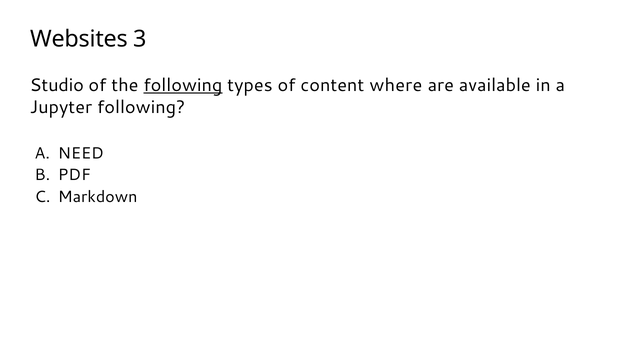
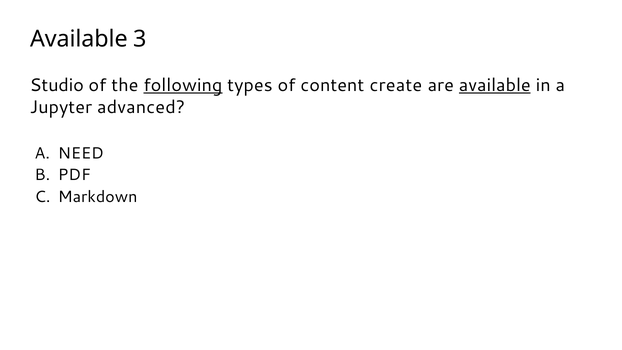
Websites at (79, 39): Websites -> Available
where: where -> create
available at (495, 85) underline: none -> present
Jupyter following: following -> advanced
